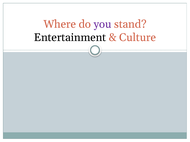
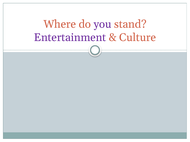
Entertainment colour: black -> purple
